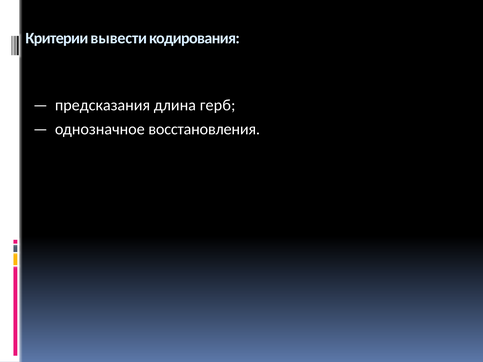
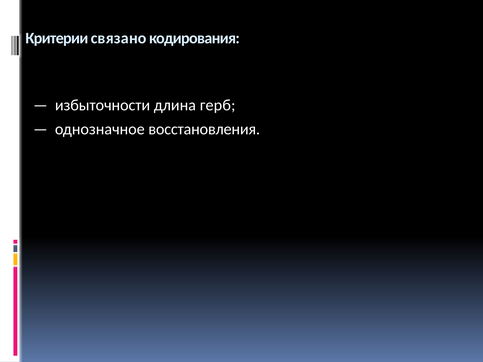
вывести: вывести -> связано
предсказания: предсказания -> избыточности
